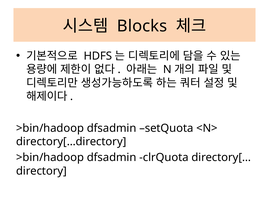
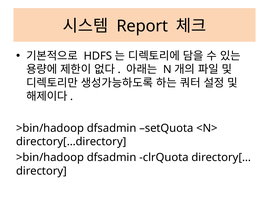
Blocks: Blocks -> Report
